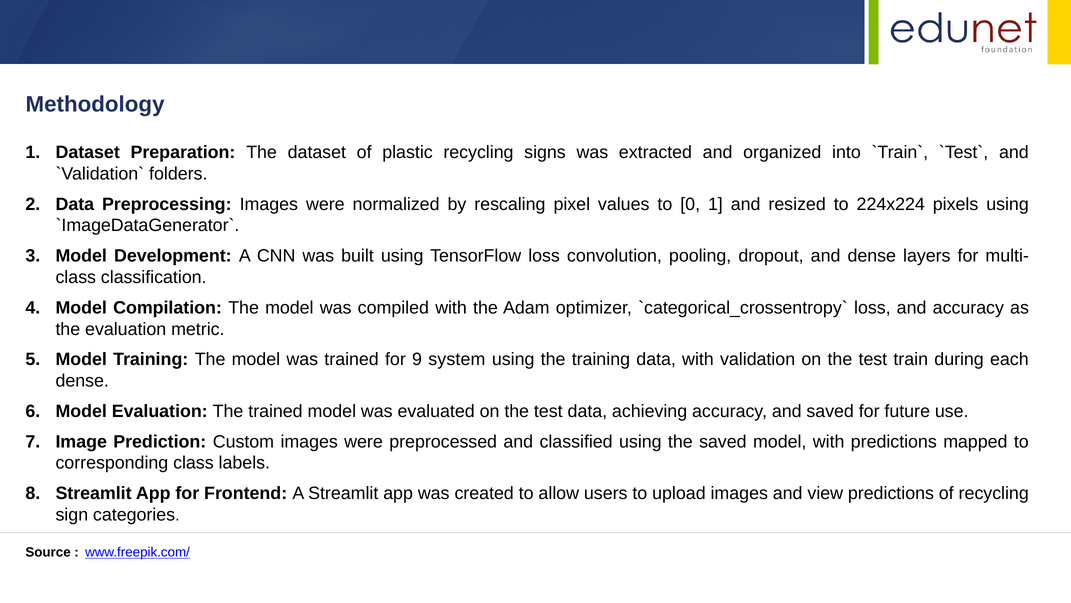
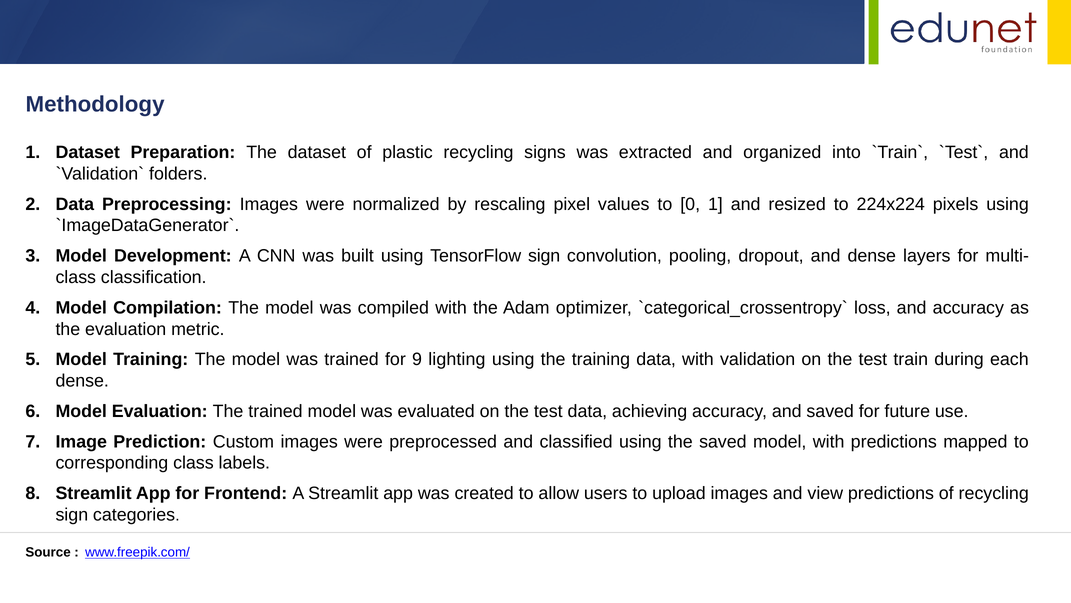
TensorFlow loss: loss -> sign
system: system -> lighting
